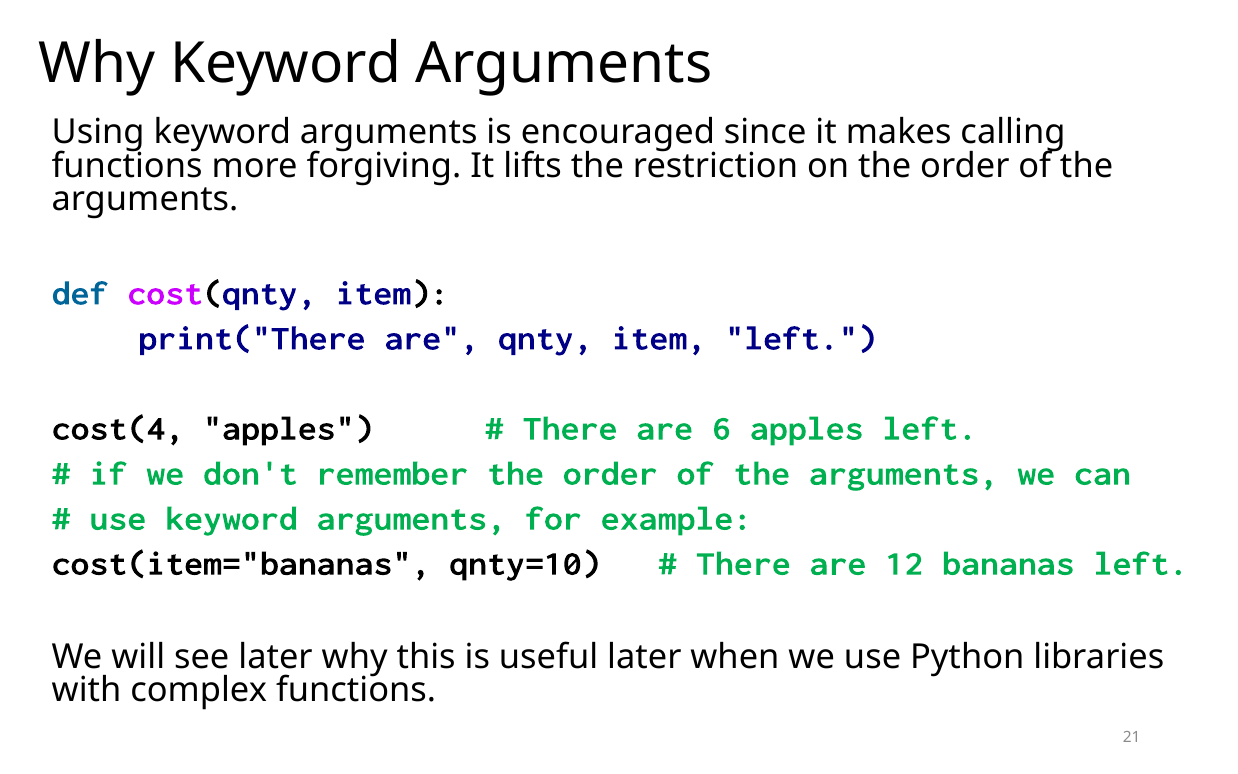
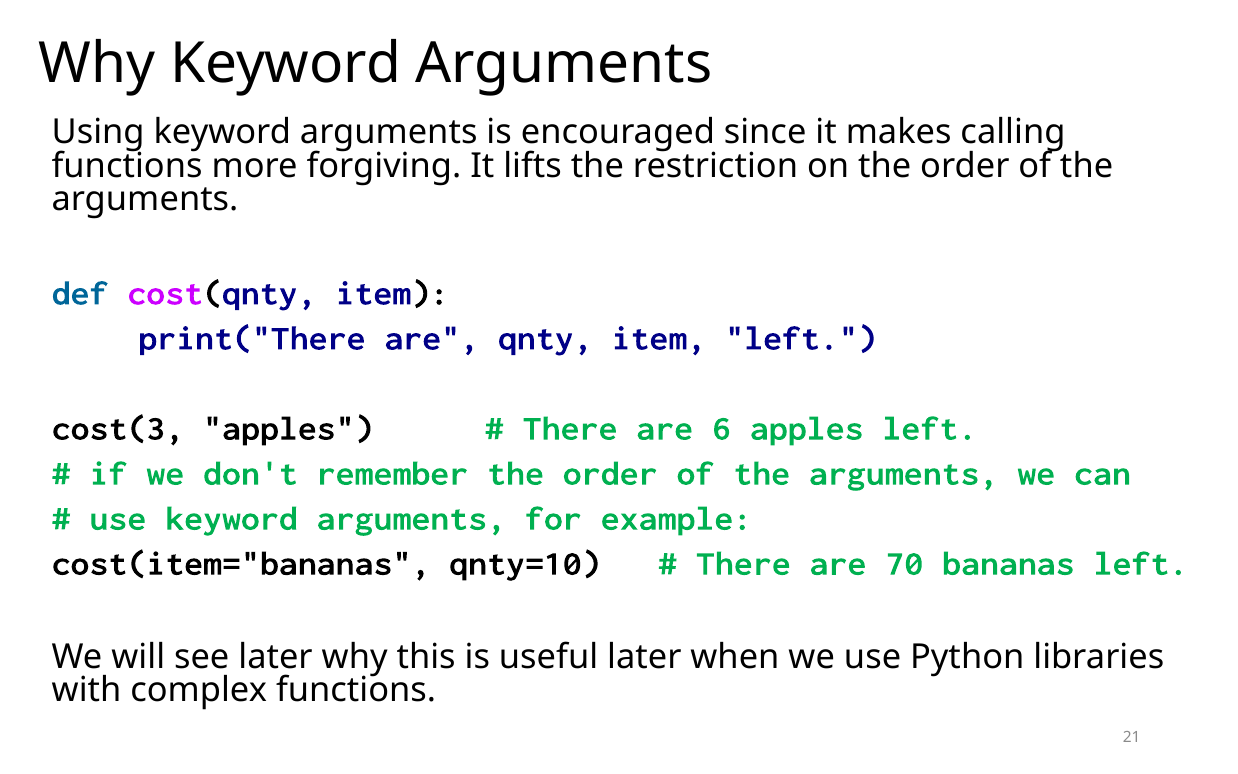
cost(4: cost(4 -> cost(3
12: 12 -> 70
